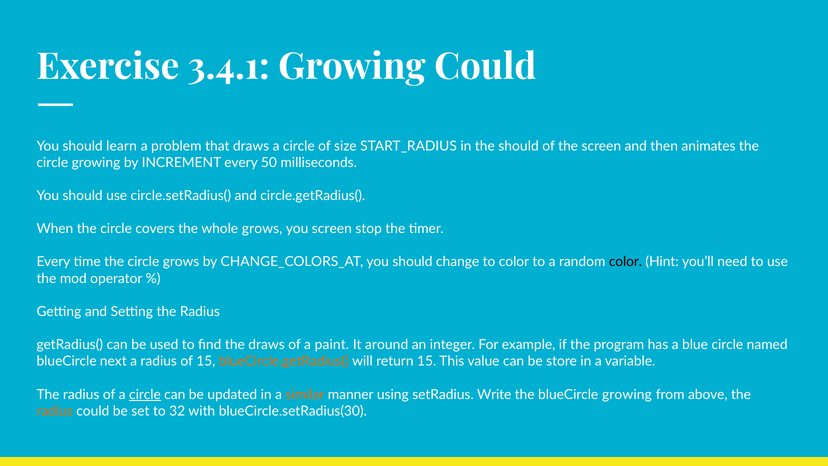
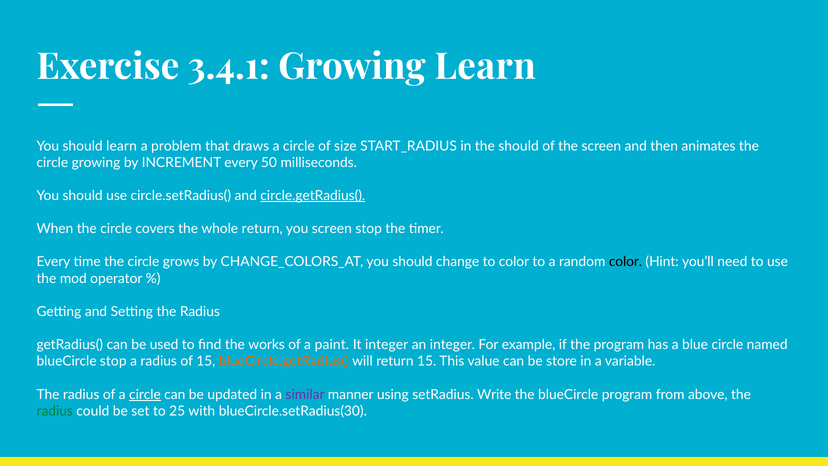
Growing Could: Could -> Learn
circle.getRadius( underline: none -> present
whole grows: grows -> return
the draws: draws -> works
It around: around -> integer
blueCircle next: next -> stop
similar colour: orange -> purple
blueCircle growing: growing -> program
radius at (55, 411) colour: orange -> green
32: 32 -> 25
